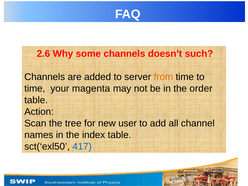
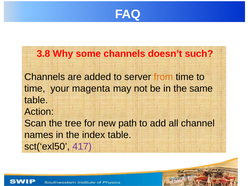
2.6: 2.6 -> 3.8
order: order -> same
user: user -> path
417 colour: blue -> purple
